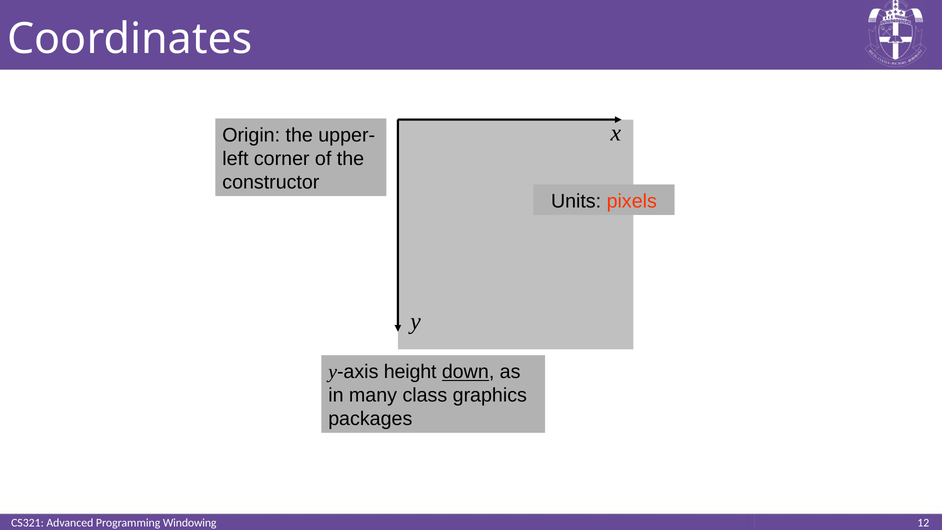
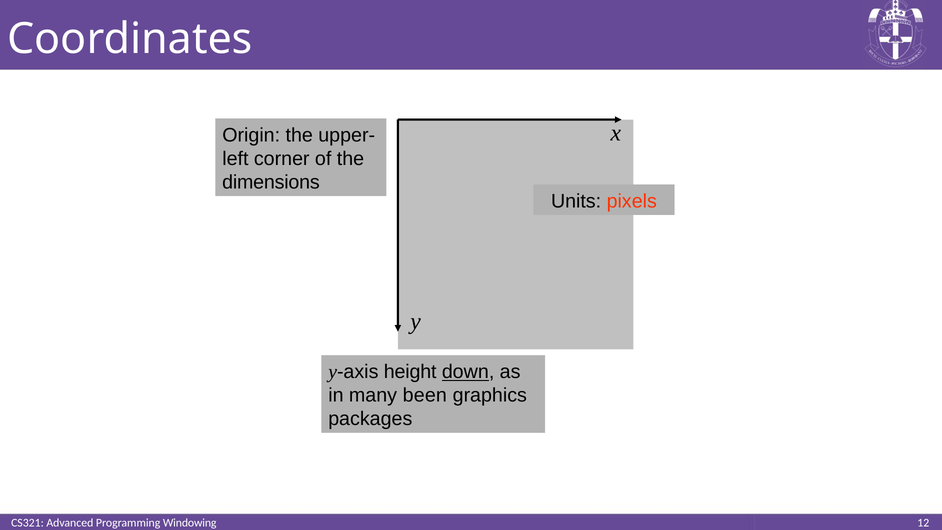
constructor: constructor -> dimensions
class: class -> been
